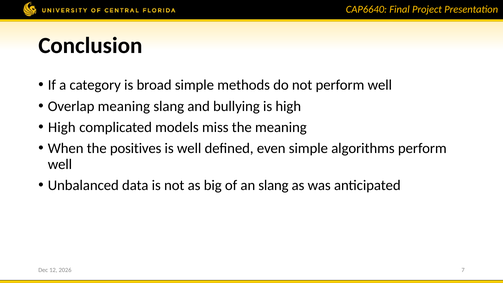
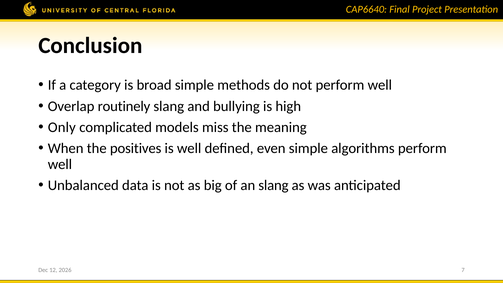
Overlap meaning: meaning -> routinely
High at (62, 127): High -> Only
